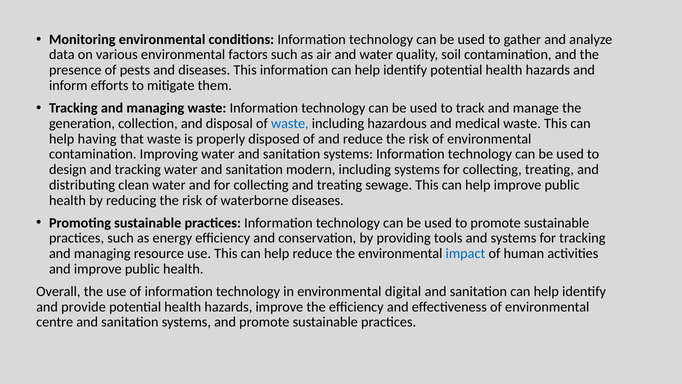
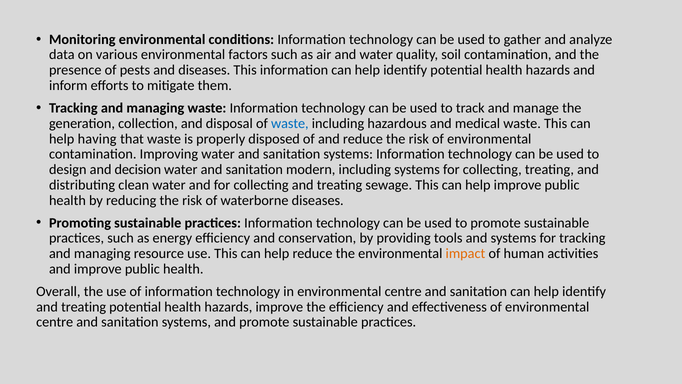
and tracking: tracking -> decision
impact colour: blue -> orange
in environmental digital: digital -> centre
provide at (84, 307): provide -> treating
